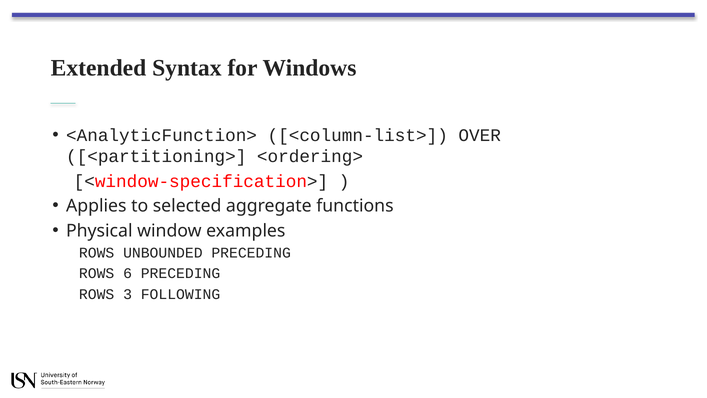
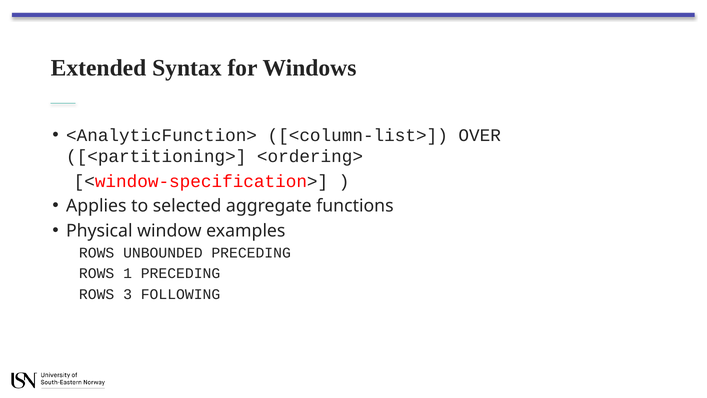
6: 6 -> 1
